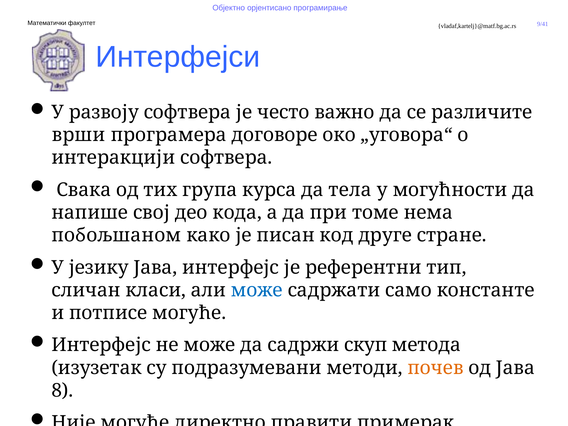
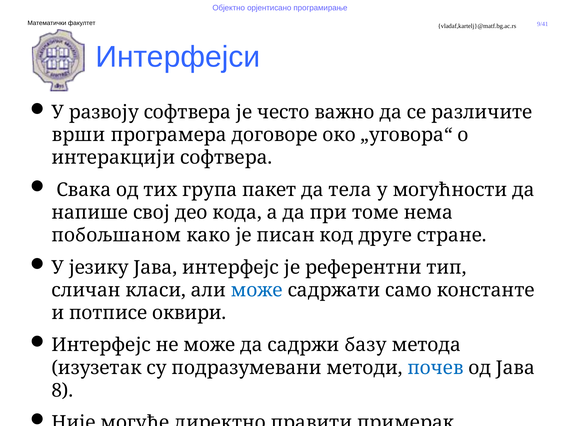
курса: курса -> пакет
потписе могуће: могуће -> оквири
скуп: скуп -> базу
почев colour: orange -> blue
